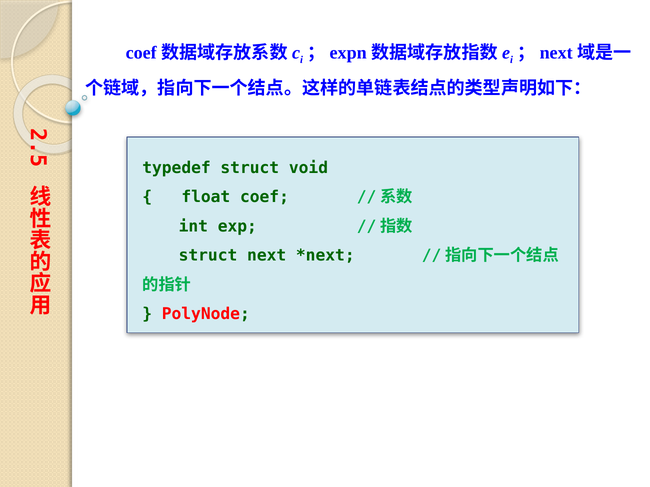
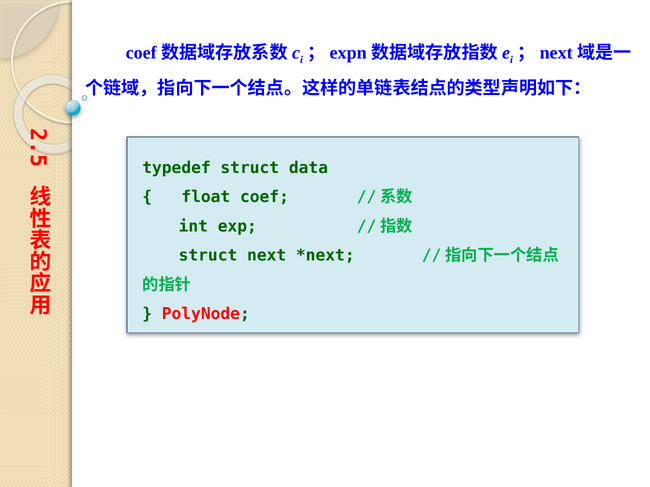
void: void -> data
